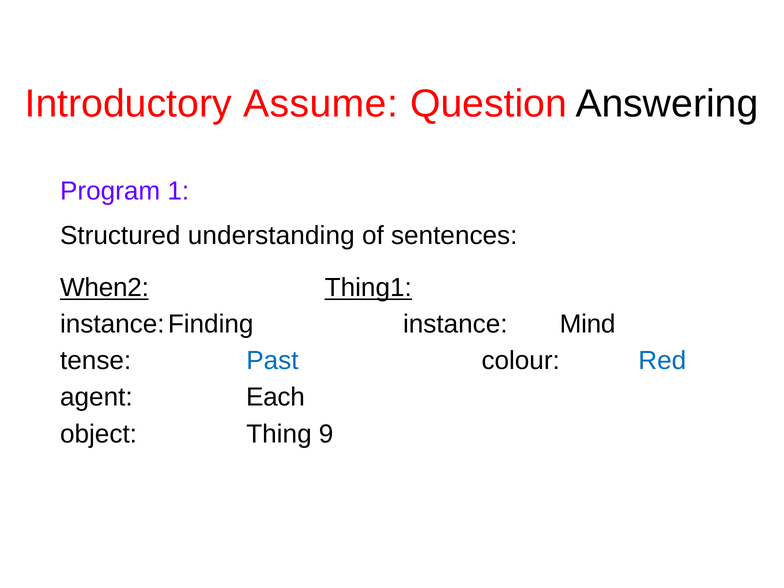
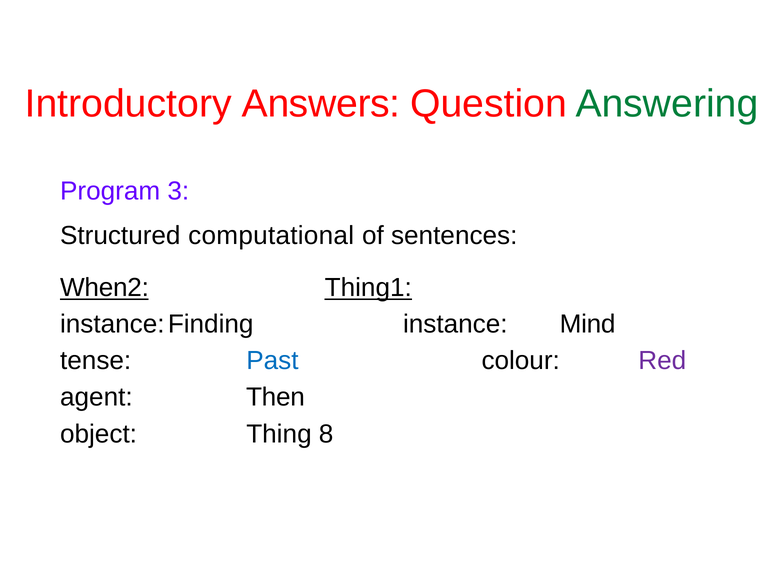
Assume: Assume -> Answers
Answering colour: black -> green
1: 1 -> 3
understanding: understanding -> computational
Red colour: blue -> purple
Each: Each -> Then
9: 9 -> 8
